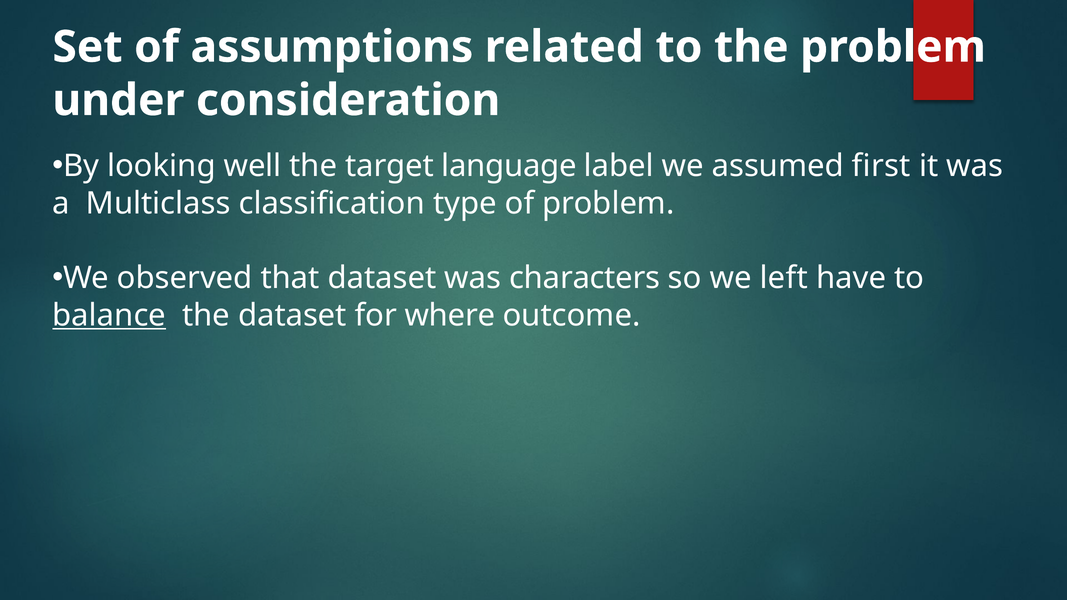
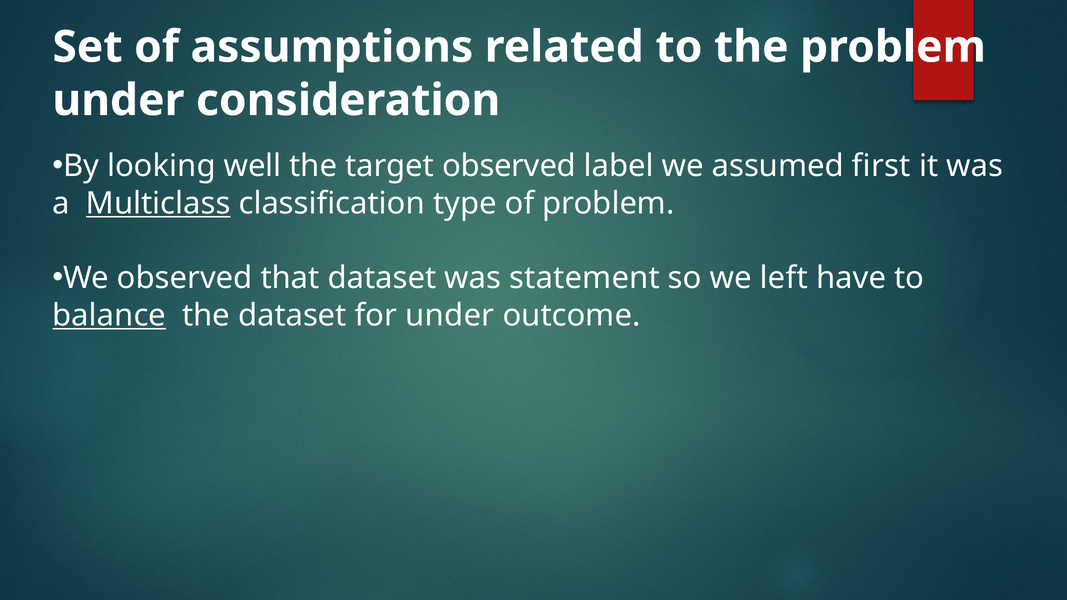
target language: language -> observed
Multiclass underline: none -> present
characters: characters -> statement
for where: where -> under
